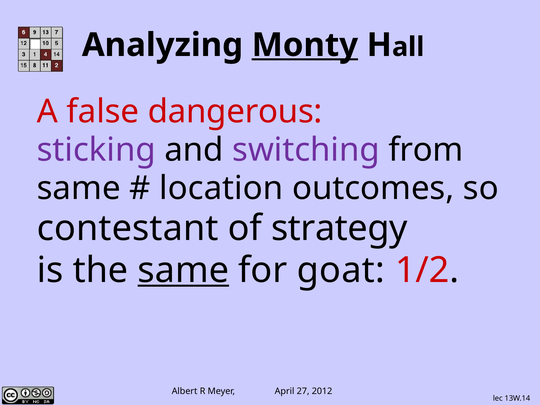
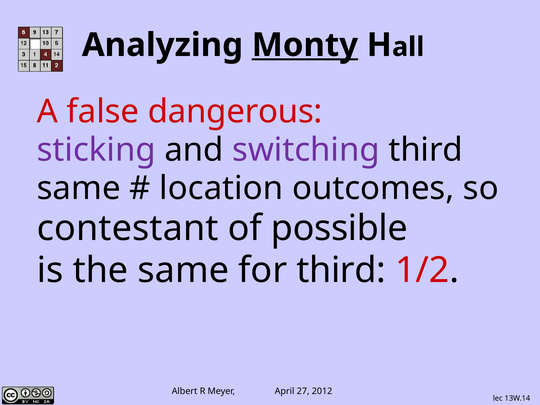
switching from: from -> third
strategy: strategy -> possible
same at (183, 270) underline: present -> none
for goat: goat -> third
